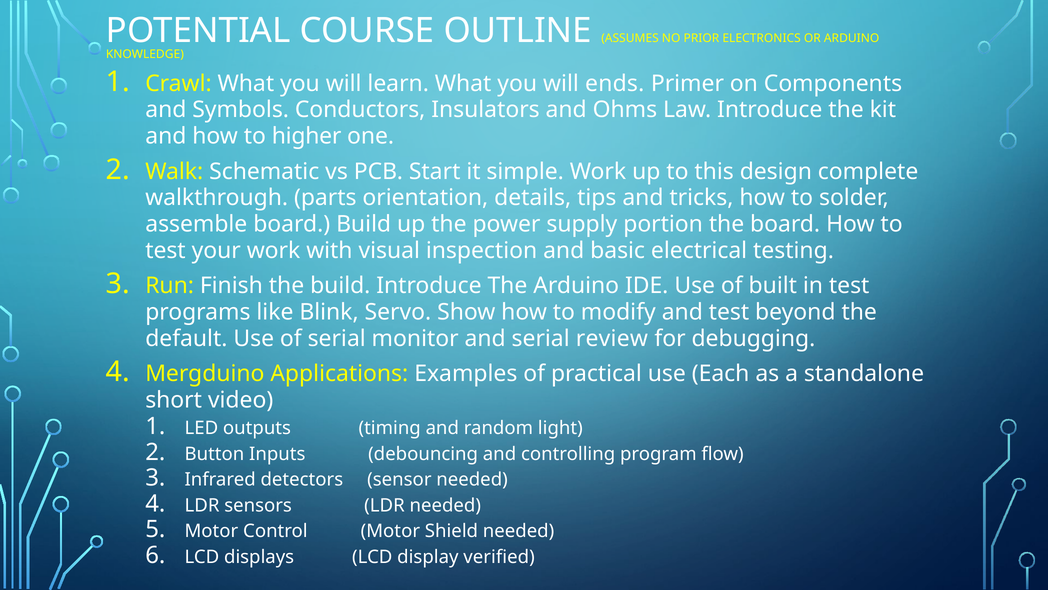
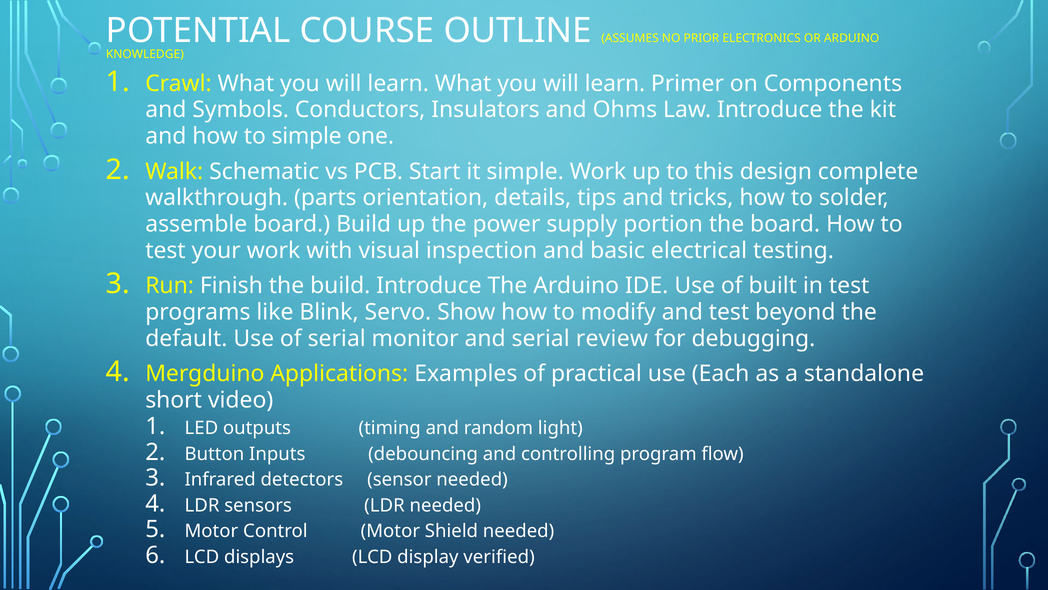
ends at (615, 83): ends -> learn
to higher: higher -> simple
